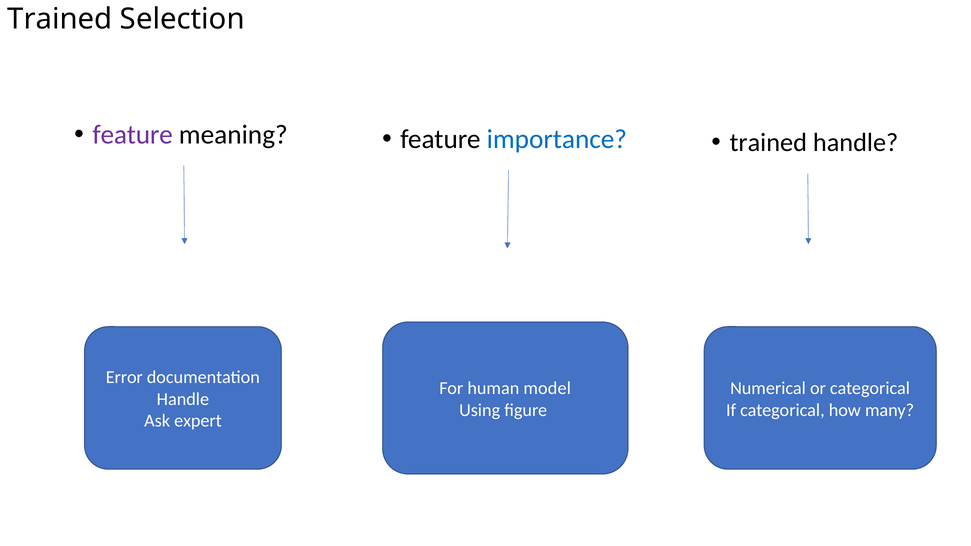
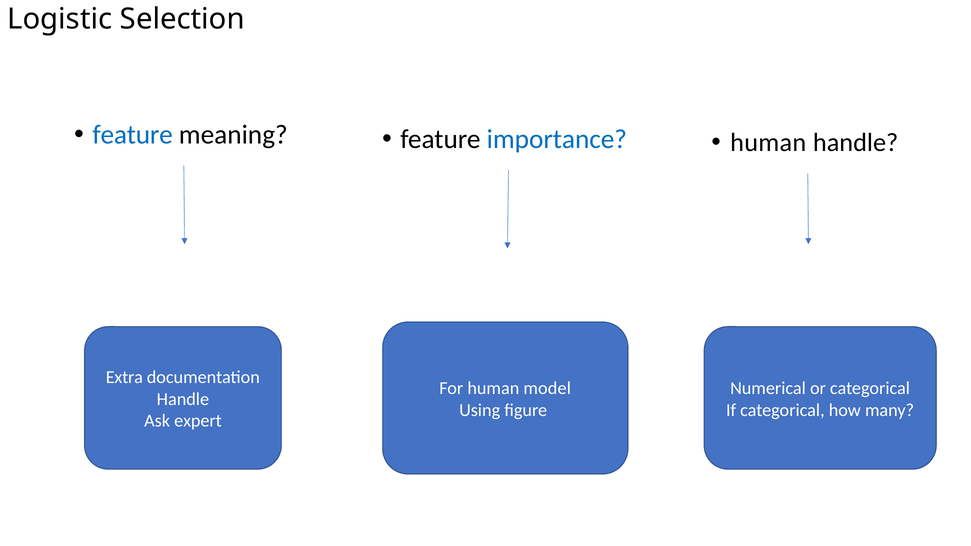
Trained at (60, 19): Trained -> Logistic
feature at (133, 135) colour: purple -> blue
trained at (768, 142): trained -> human
Error: Error -> Extra
